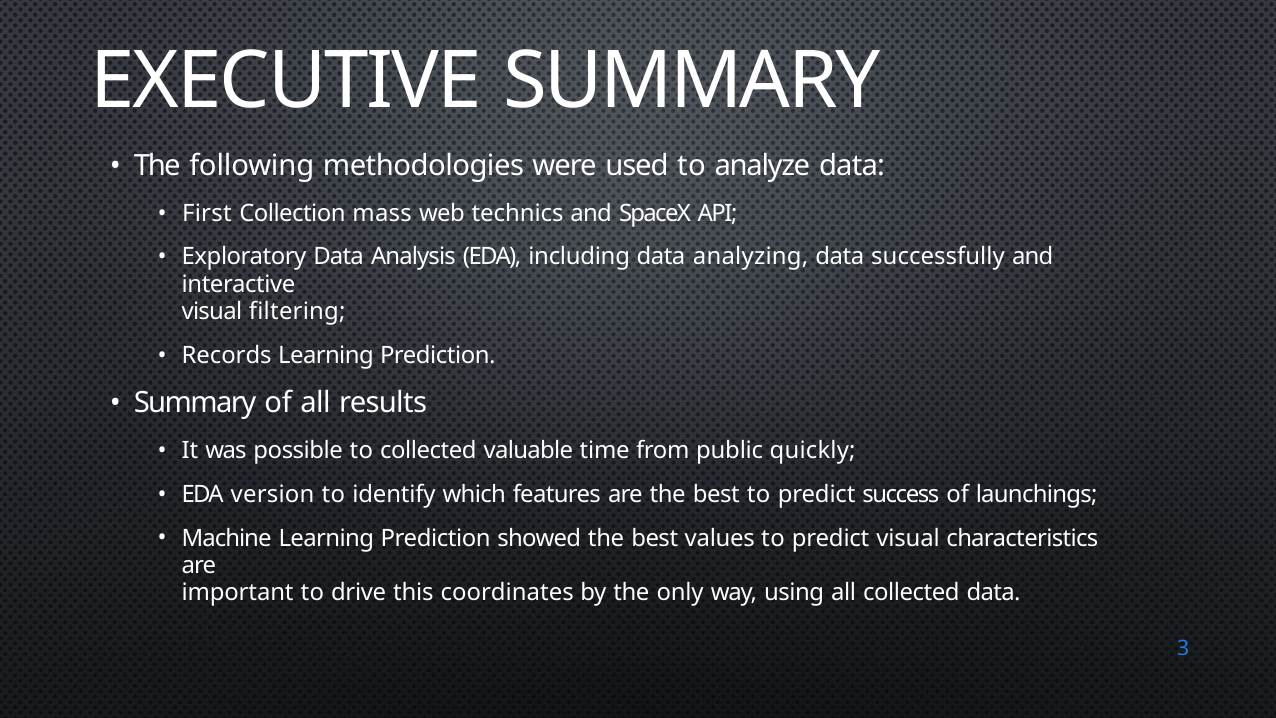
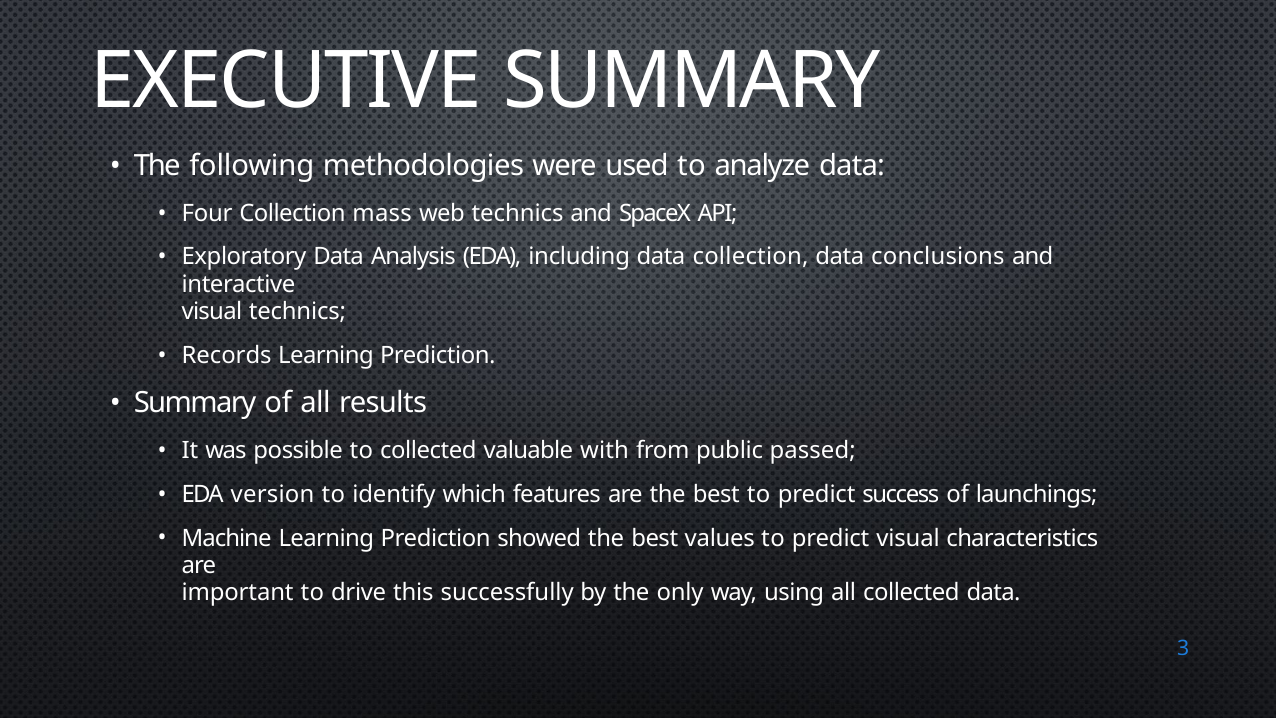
First: First -> Four
data analyzing: analyzing -> collection
successfully: successfully -> conclusions
visual filtering: filtering -> technics
time: time -> with
quickly: quickly -> passed
coordinates: coordinates -> successfully
